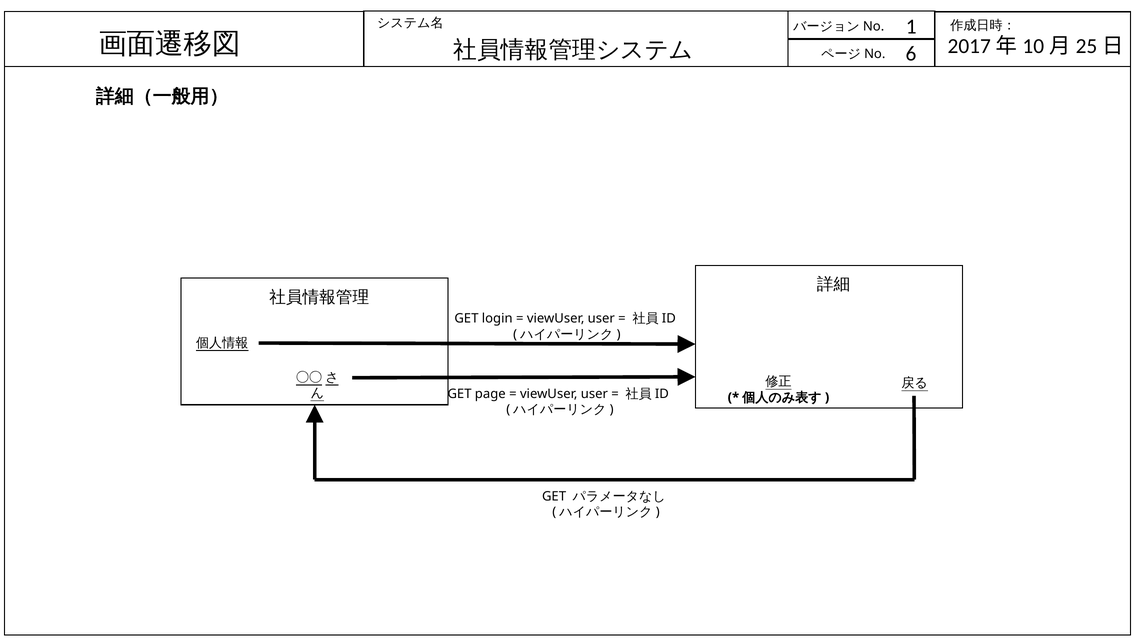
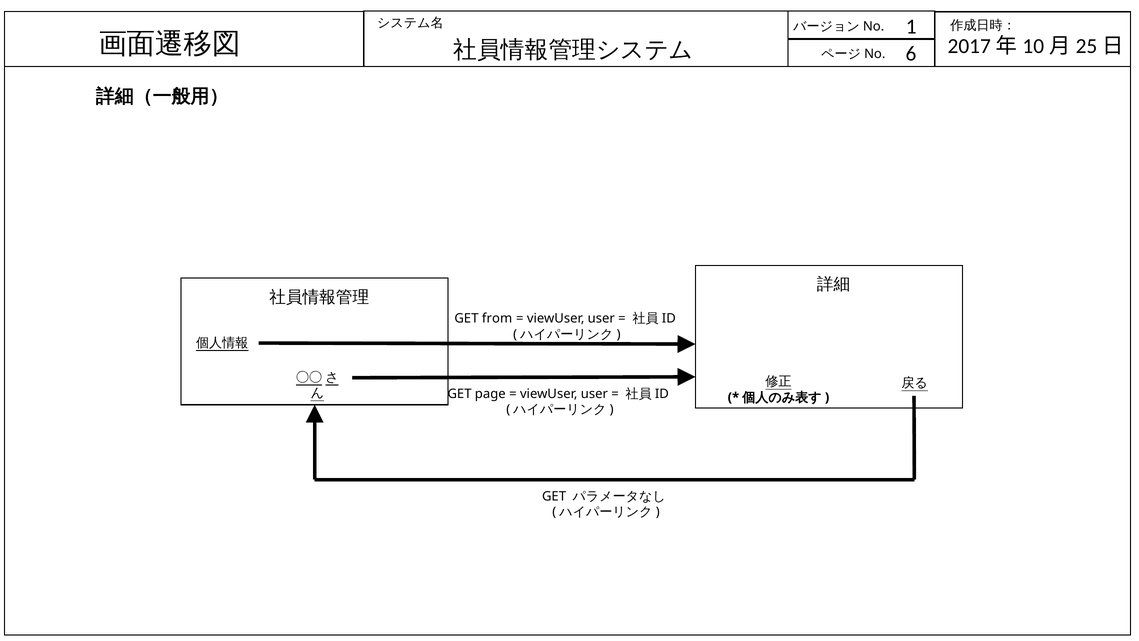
login: login -> from
